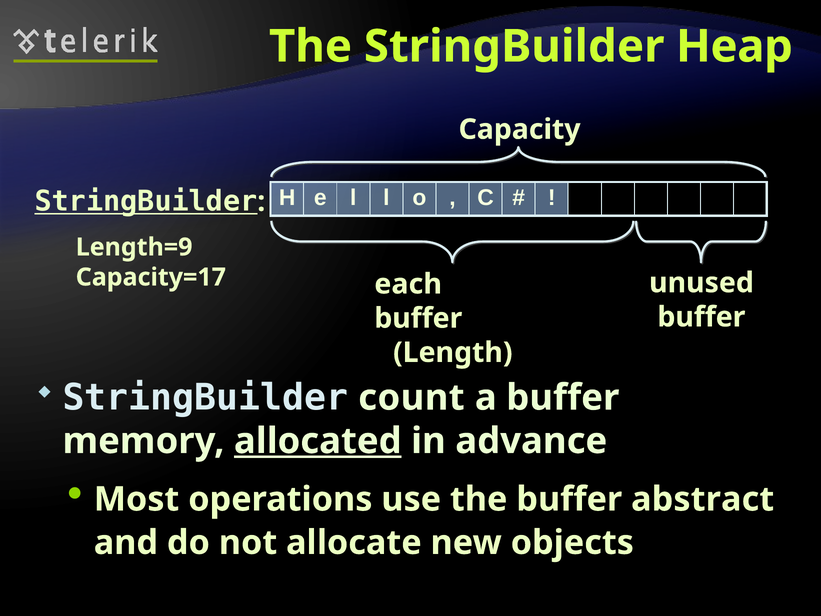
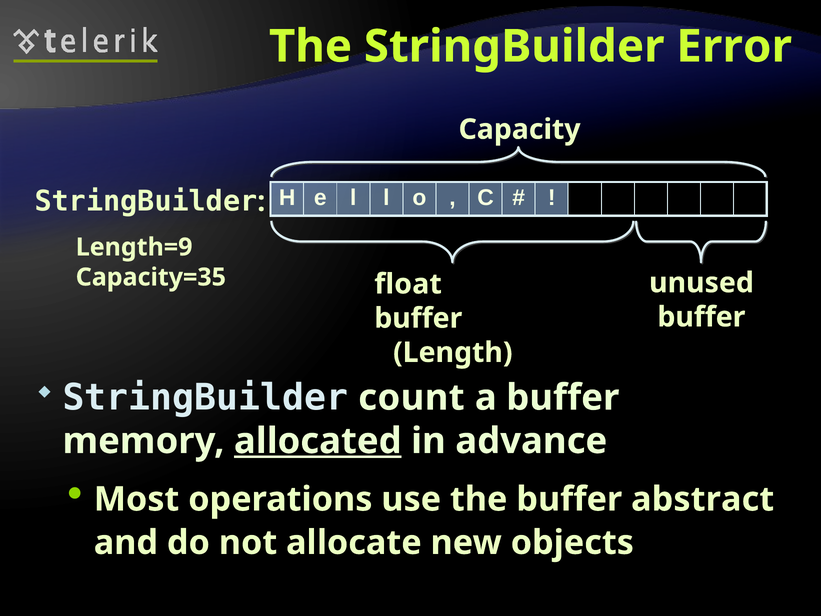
Heap: Heap -> Error
StringBuilder at (146, 201) underline: present -> none
Capacity=17: Capacity=17 -> Capacity=35
each: each -> float
